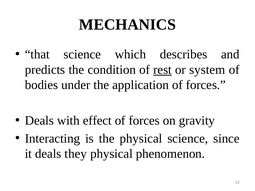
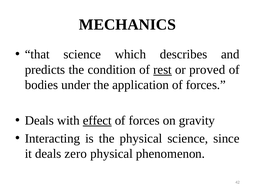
system: system -> proved
effect underline: none -> present
they: they -> zero
